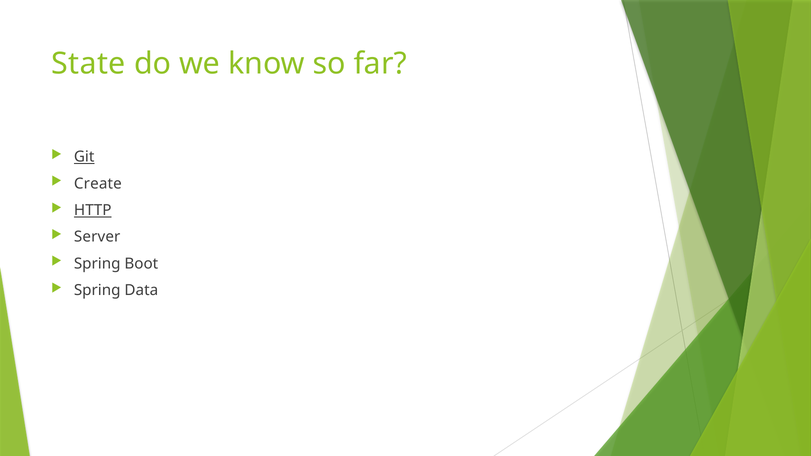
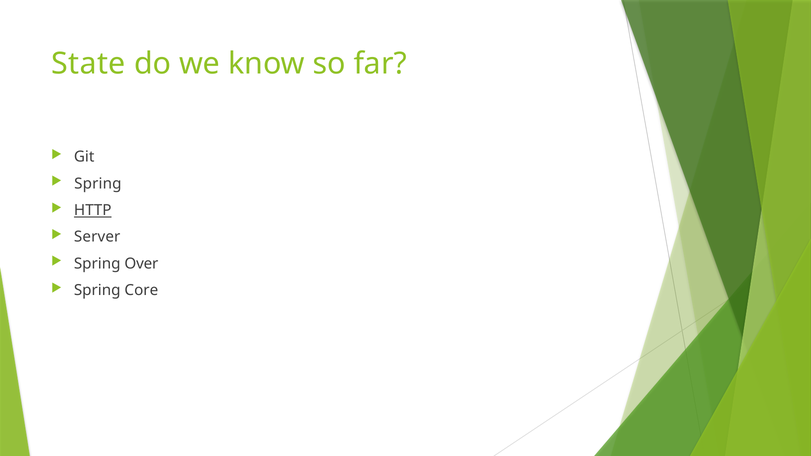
Git underline: present -> none
Create at (98, 184): Create -> Spring
Boot: Boot -> Over
Data: Data -> Core
